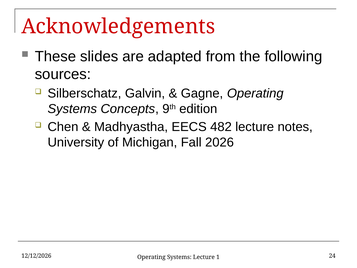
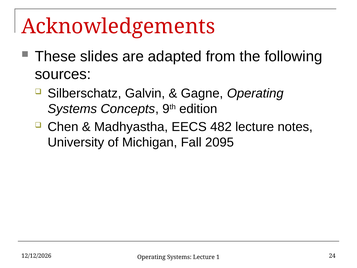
2026: 2026 -> 2095
